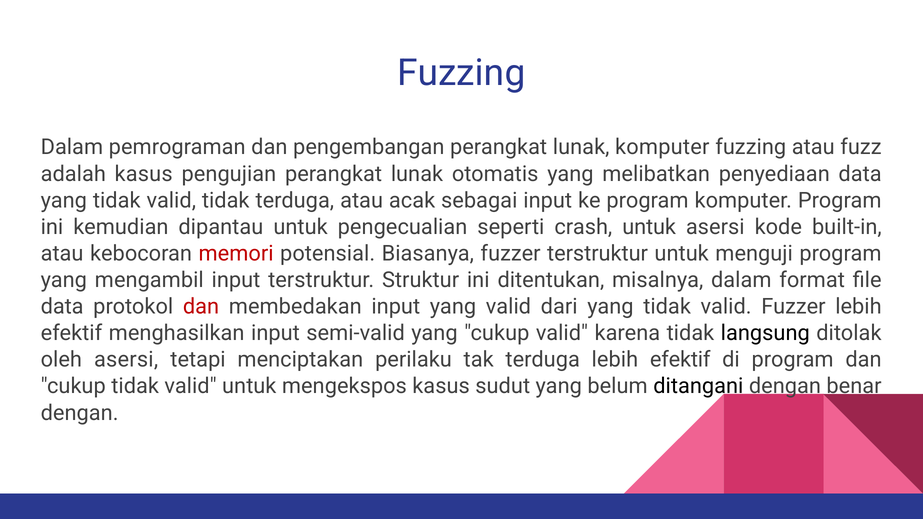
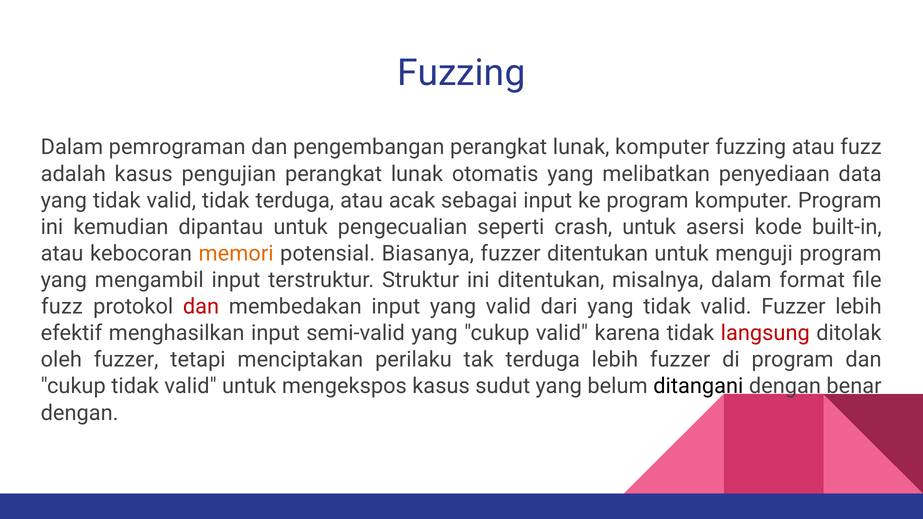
memori colour: red -> orange
fuzzer terstruktur: terstruktur -> ditentukan
data at (62, 307): data -> fuzz
langsung colour: black -> red
oleh asersi: asersi -> fuzzer
terduga lebih efektif: efektif -> fuzzer
